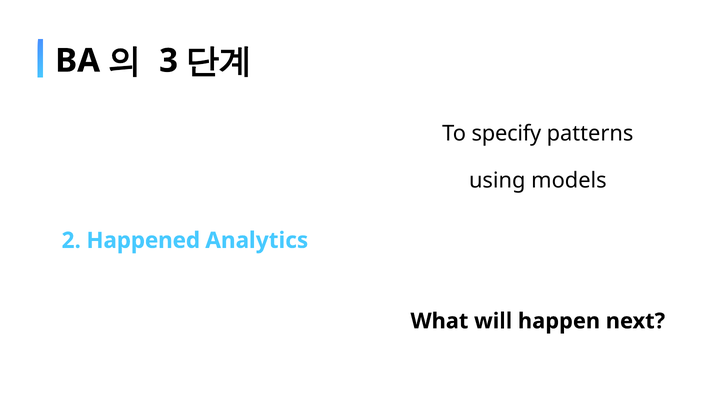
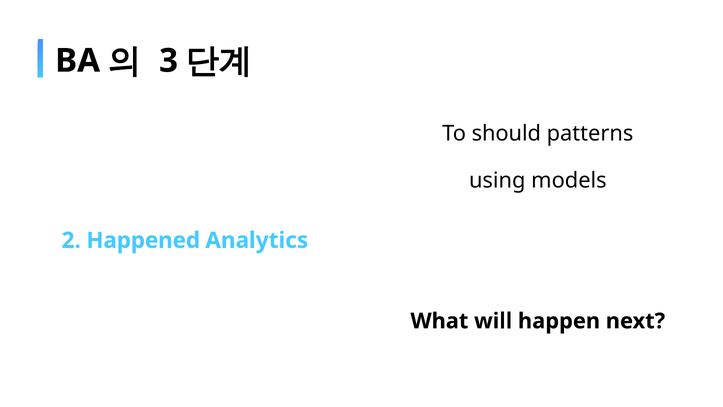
specify: specify -> should
